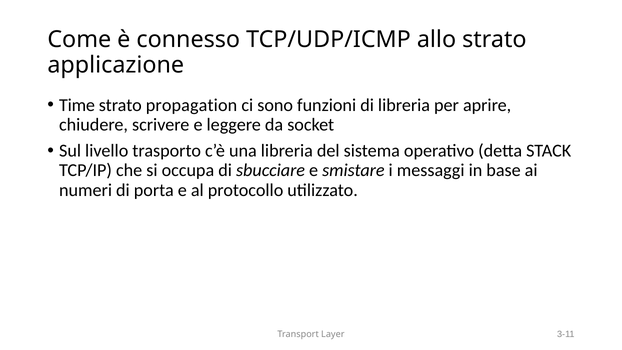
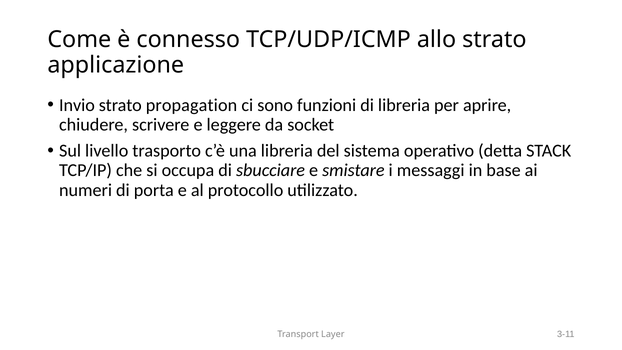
Time: Time -> Invio
